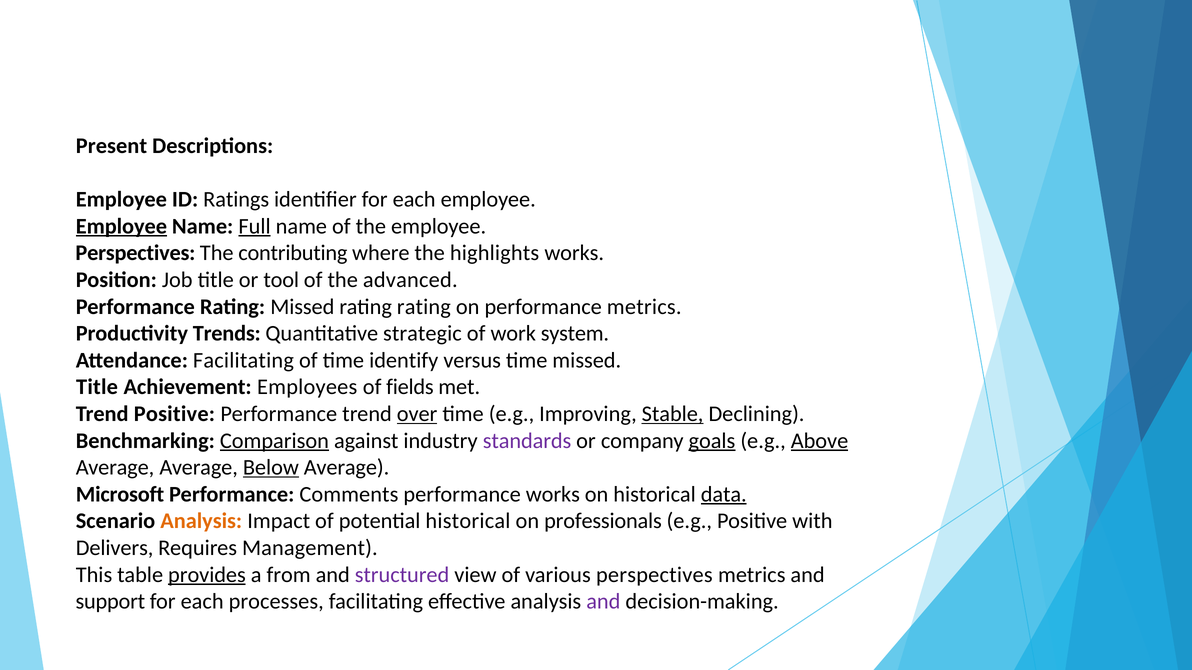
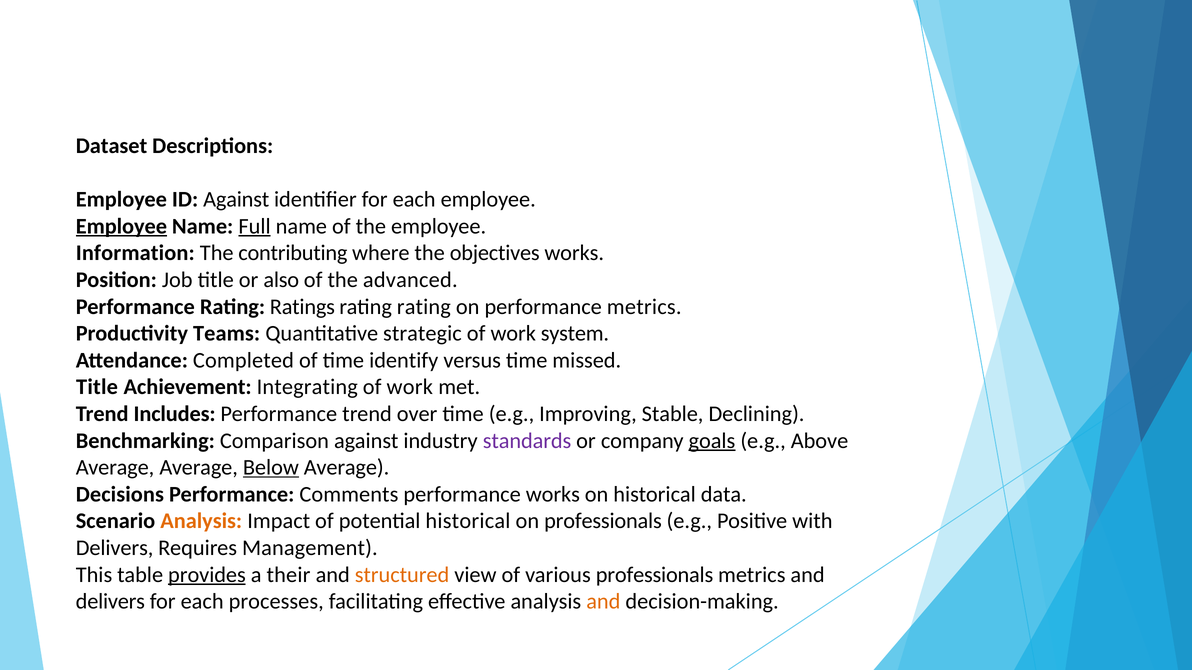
Present: Present -> Dataset
ID Ratings: Ratings -> Against
Perspectives at (135, 253): Perspectives -> Information
highlights: highlights -> objectives
tool: tool -> also
Rating Missed: Missed -> Ratings
Trends: Trends -> Teams
Attendance Facilitating: Facilitating -> Completed
Employees: Employees -> Integrating
fields at (410, 387): fields -> work
Trend Positive: Positive -> Includes
over underline: present -> none
Stable underline: present -> none
Comparison underline: present -> none
Above underline: present -> none
Microsoft: Microsoft -> Decisions
data underline: present -> none
from: from -> their
structured colour: purple -> orange
various perspectives: perspectives -> professionals
support at (110, 602): support -> delivers
and at (603, 602) colour: purple -> orange
